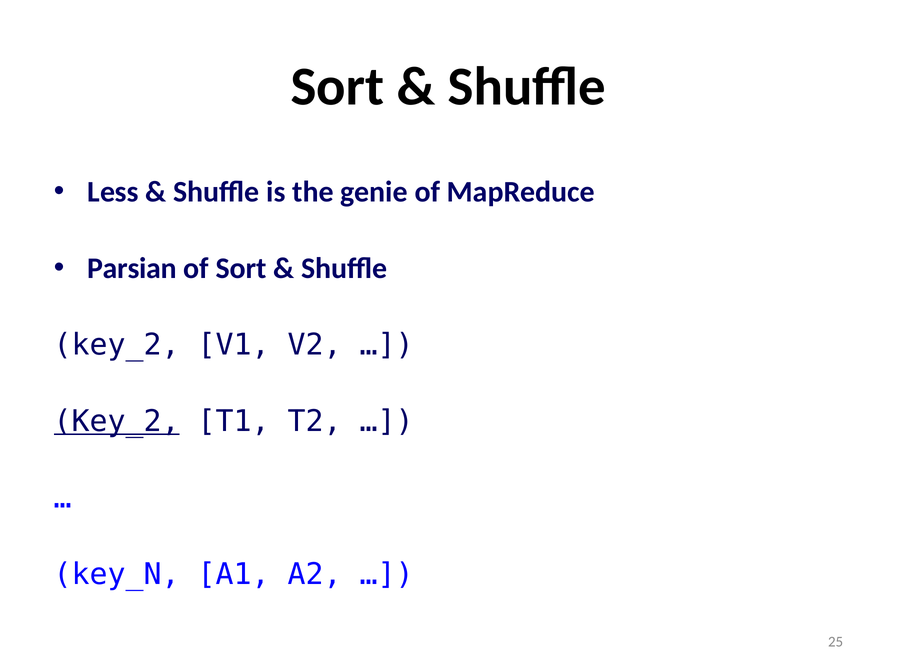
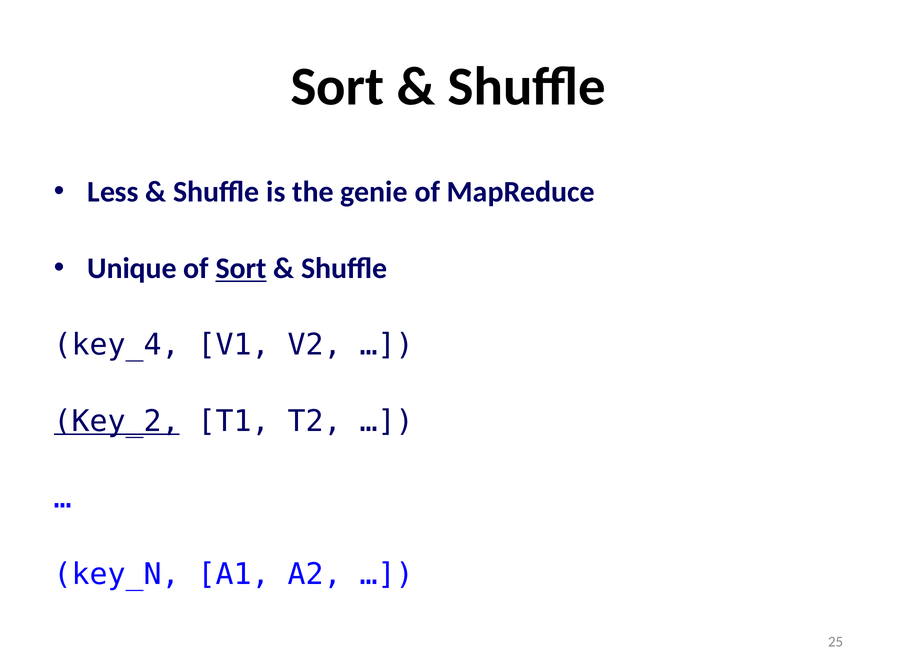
Parsian: Parsian -> Unique
Sort at (241, 269) underline: none -> present
key_2 at (117, 345): key_2 -> key_4
